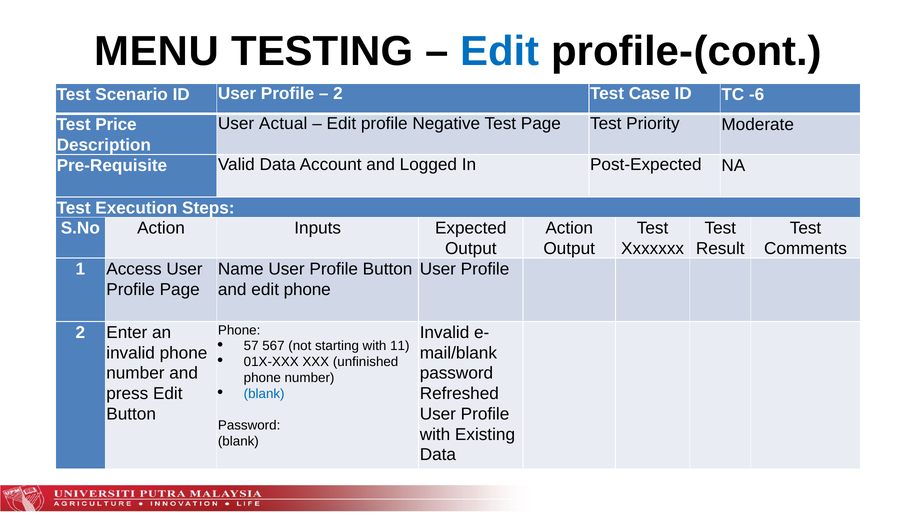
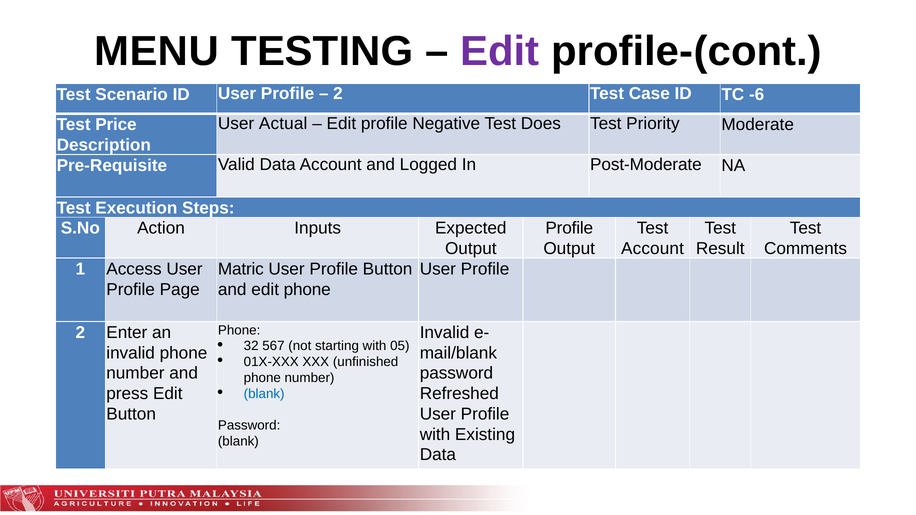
Edit at (500, 52) colour: blue -> purple
Test Page: Page -> Does
Post-Expected: Post-Expected -> Post-Moderate
Action at (569, 228): Action -> Profile
Xxxxxxx at (653, 249): Xxxxxxx -> Account
Name: Name -> Matric
57: 57 -> 32
11: 11 -> 05
